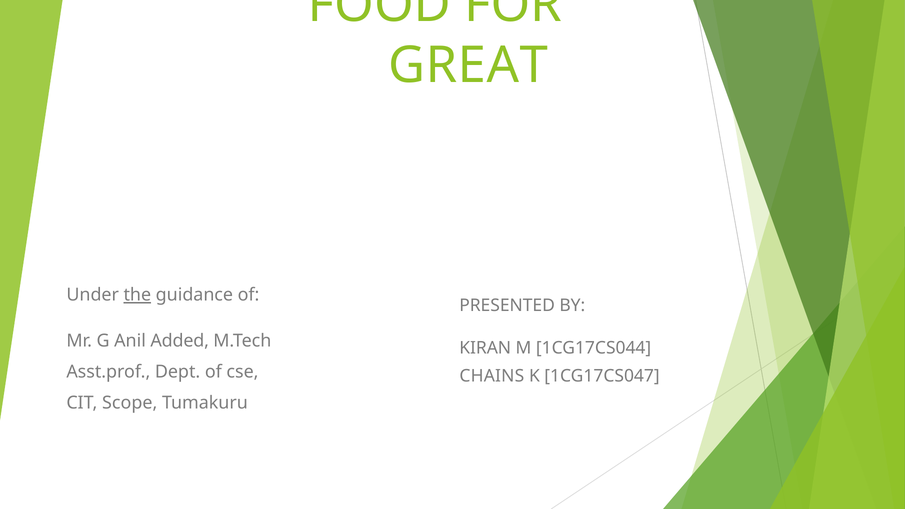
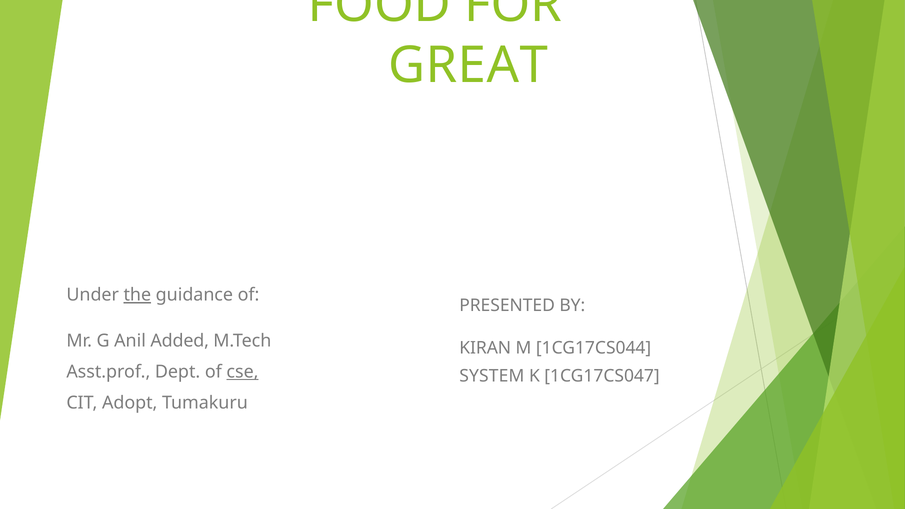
cse underline: none -> present
CHAINS: CHAINS -> SYSTEM
Scope: Scope -> Adopt
